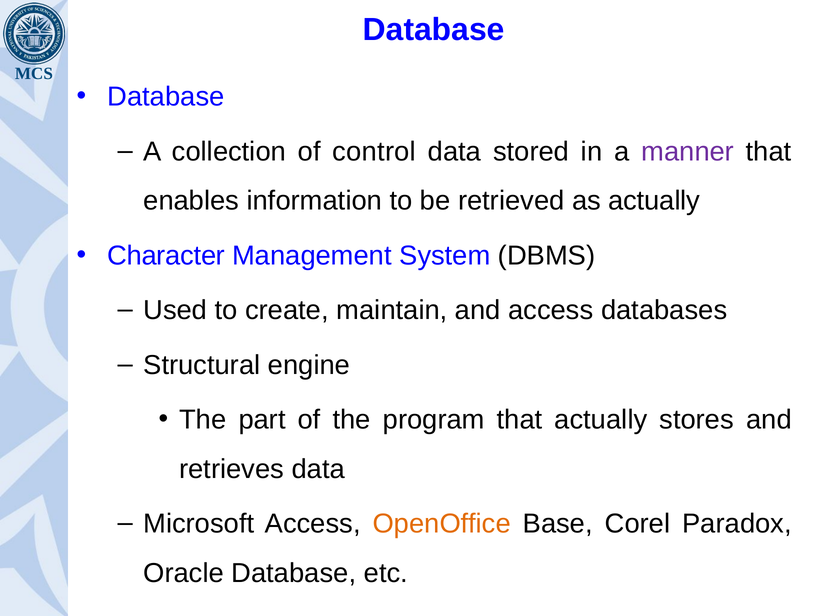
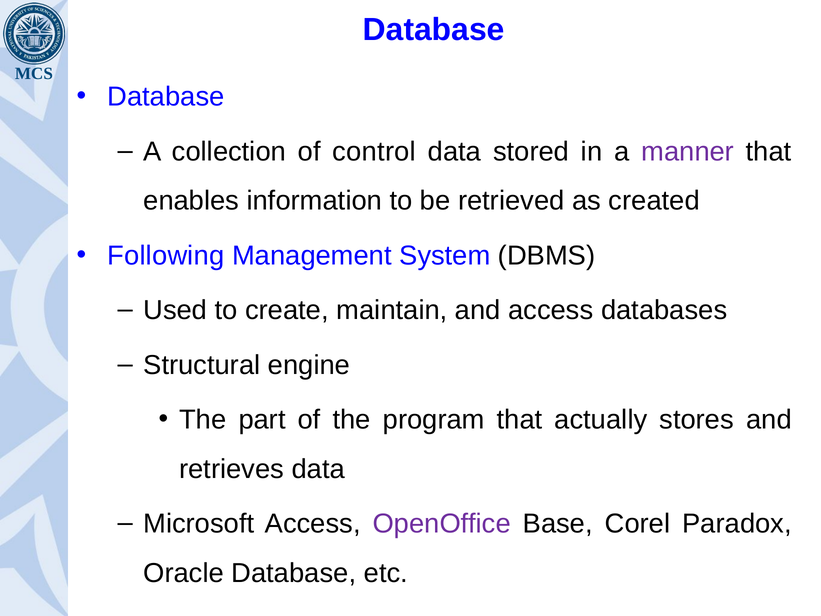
as actually: actually -> created
Character: Character -> Following
OpenOffice colour: orange -> purple
